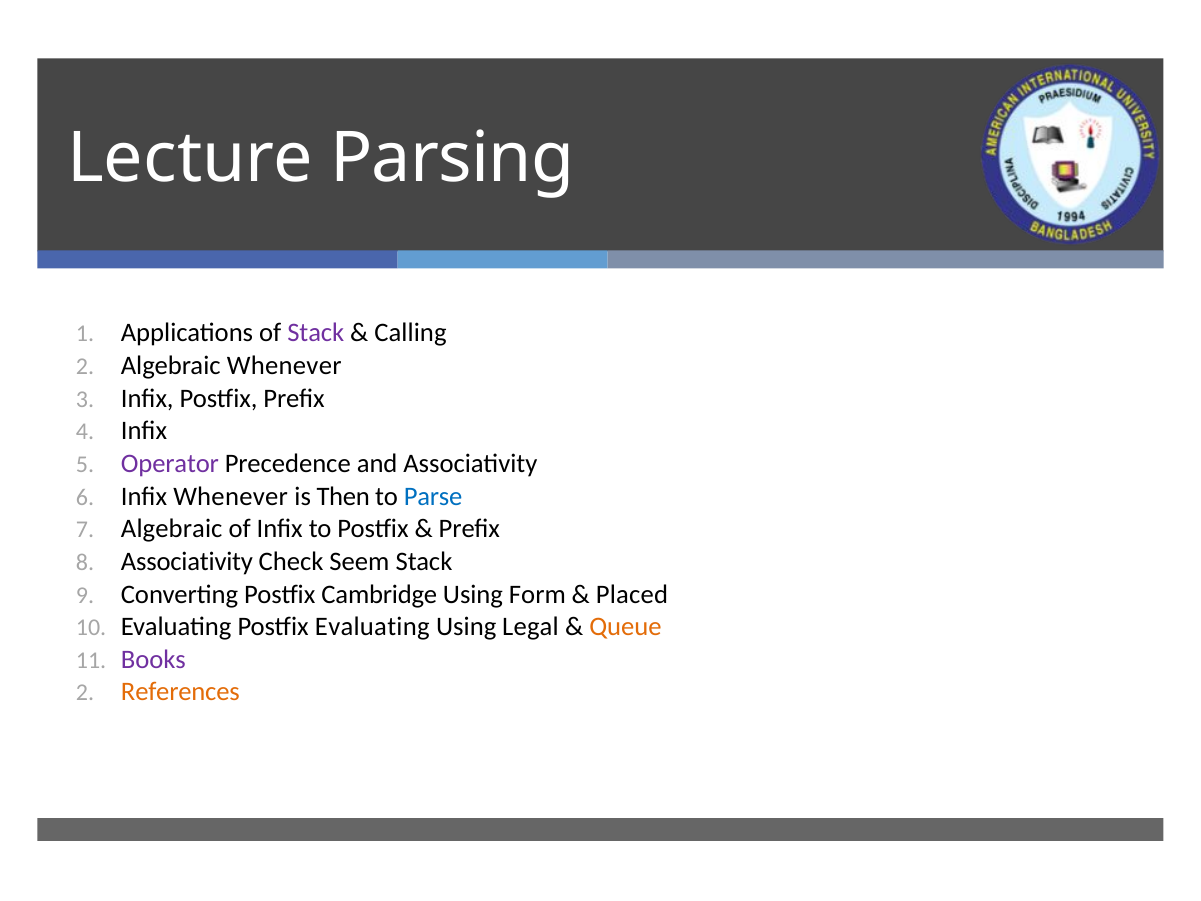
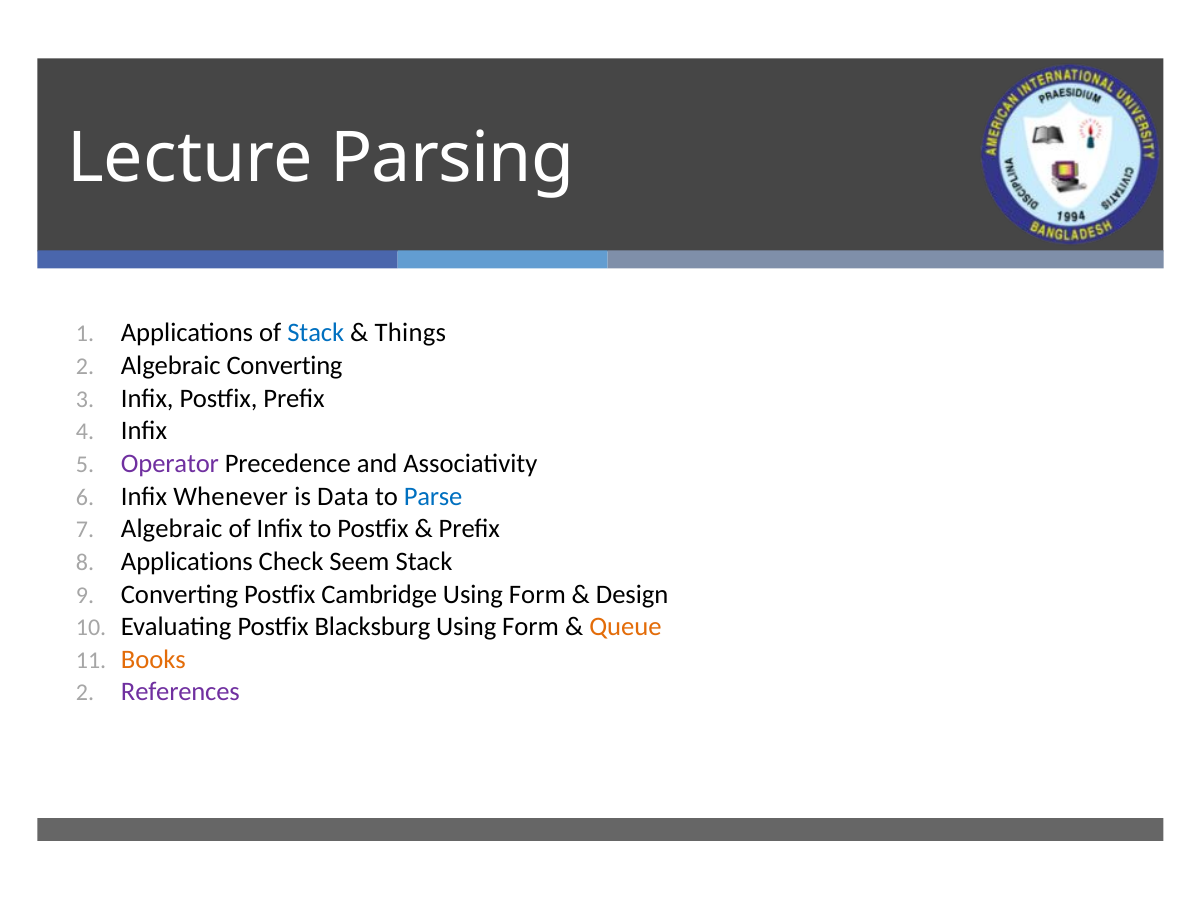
Stack at (316, 333) colour: purple -> blue
Calling: Calling -> Things
Algebraic Whenever: Whenever -> Converting
Then: Then -> Data
Associativity at (187, 561): Associativity -> Applications
Placed: Placed -> Design
Postfix Evaluating: Evaluating -> Blacksburg
Legal at (530, 627): Legal -> Form
Books colour: purple -> orange
References colour: orange -> purple
